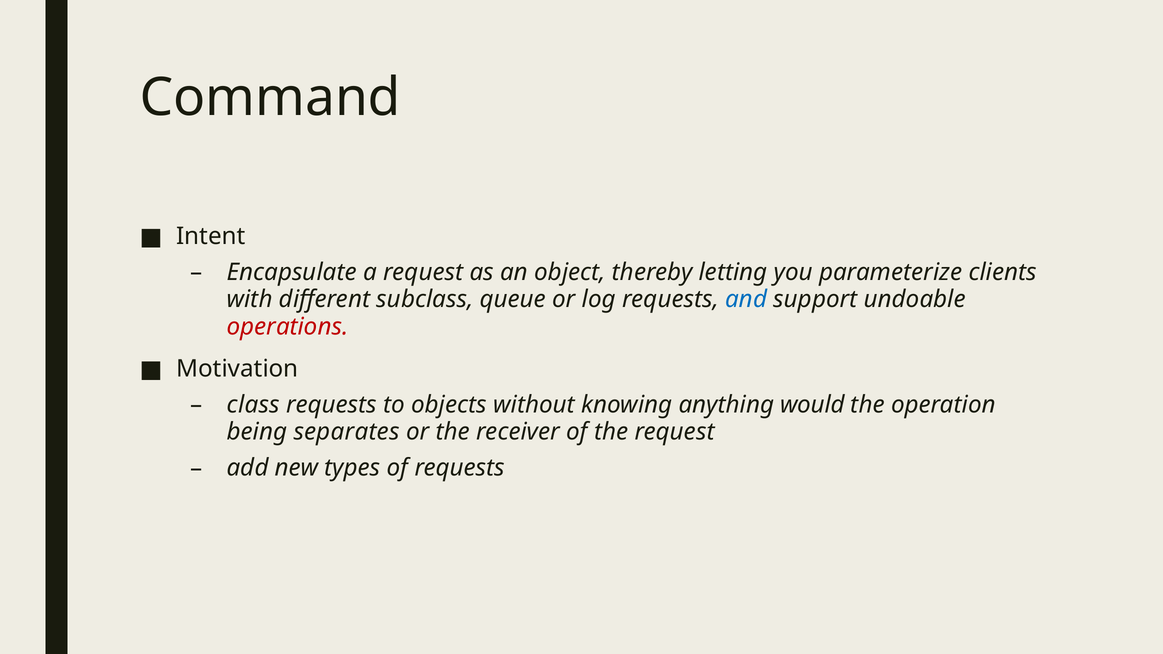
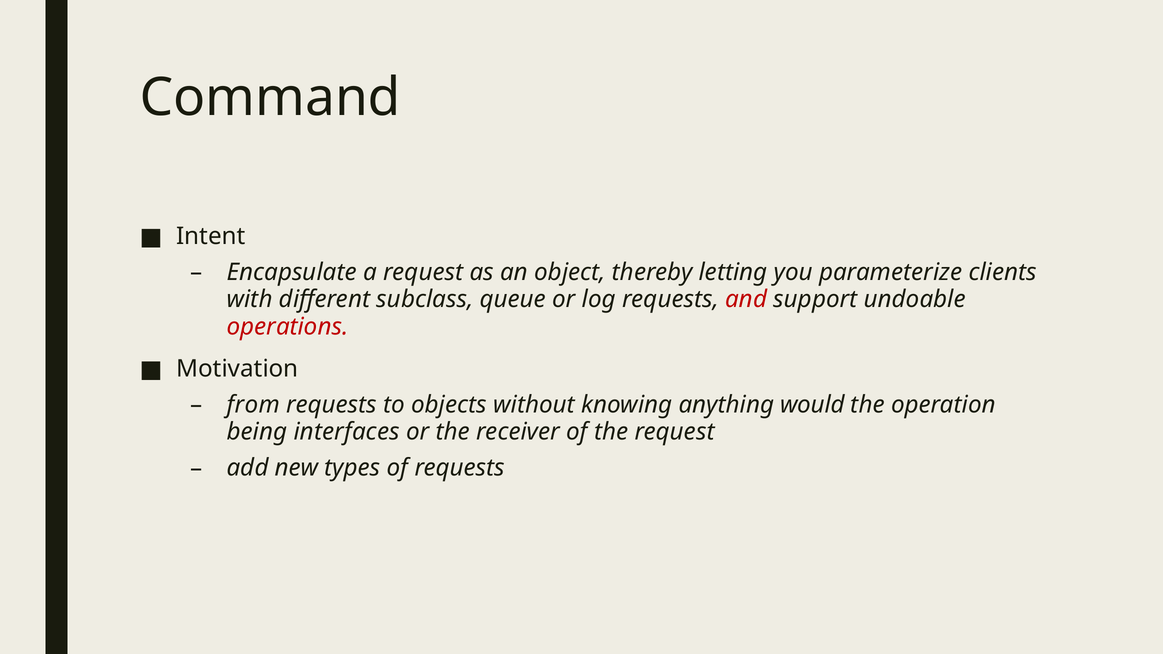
and colour: blue -> red
class: class -> from
separates: separates -> interfaces
